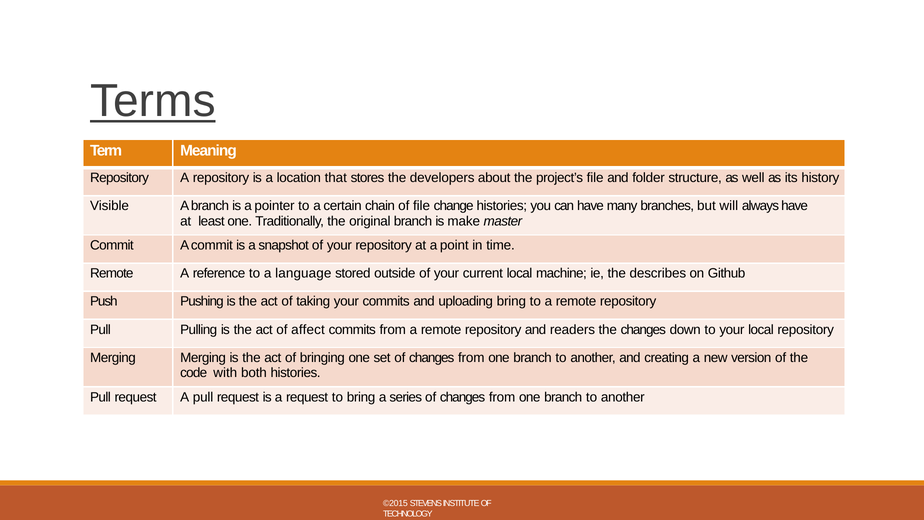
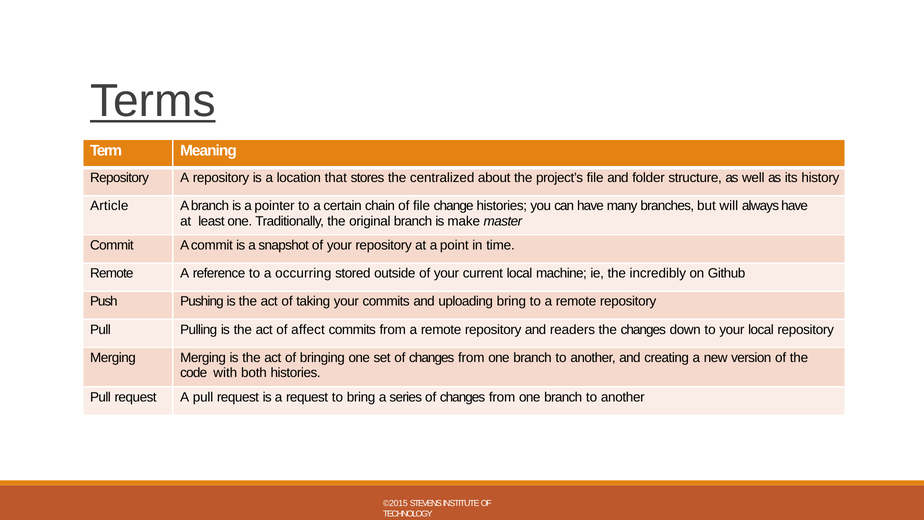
developers: developers -> centralized
Visible: Visible -> Article
language: language -> occurring
describes: describes -> incredibly
